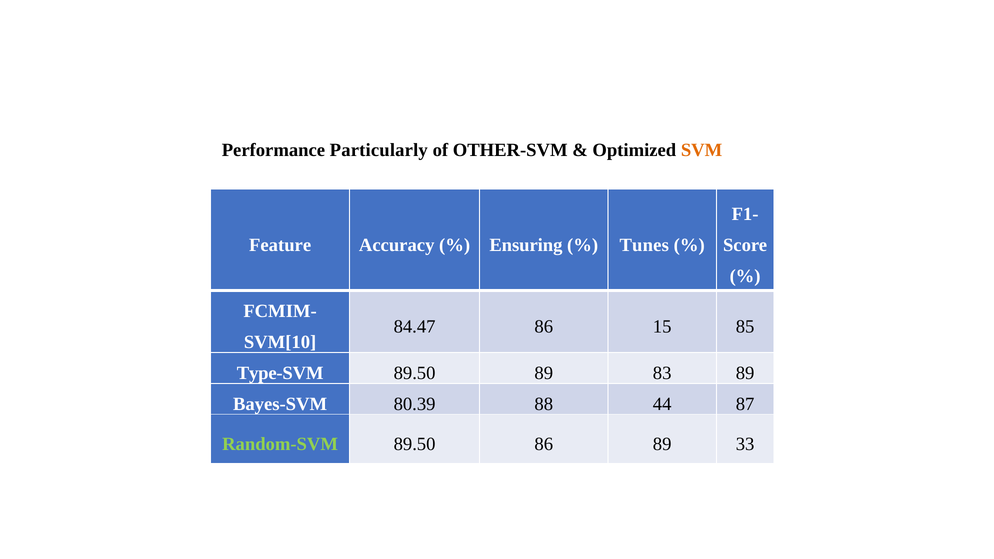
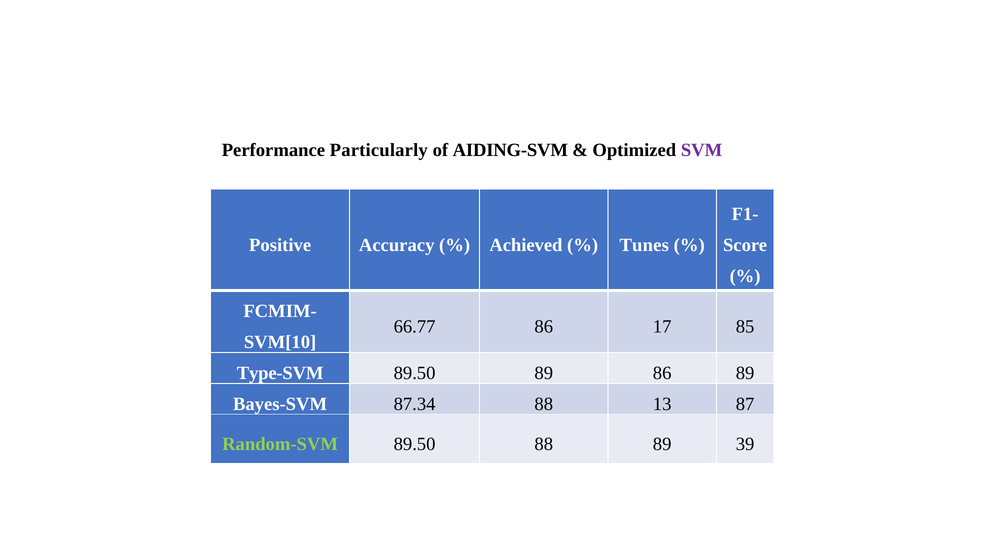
OTHER-SVM: OTHER-SVM -> AIDING-SVM
SVM colour: orange -> purple
Feature: Feature -> Positive
Ensuring: Ensuring -> Achieved
84.47: 84.47 -> 66.77
15: 15 -> 17
89 83: 83 -> 86
80.39: 80.39 -> 87.34
44: 44 -> 13
89.50 86: 86 -> 88
33: 33 -> 39
